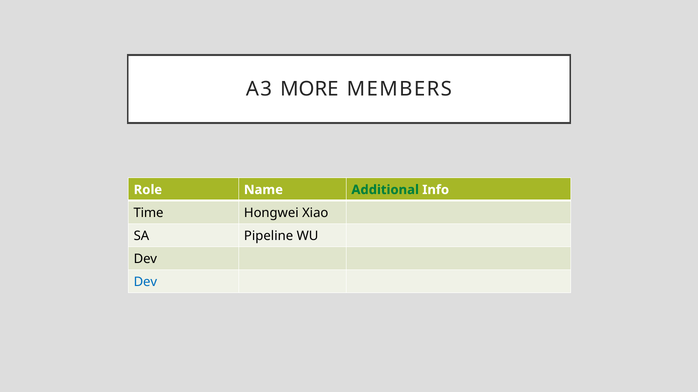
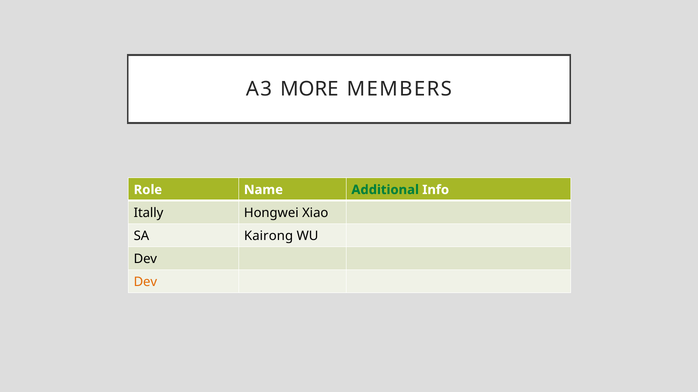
Time: Time -> Itally
Pipeline: Pipeline -> Kairong
Dev at (145, 282) colour: blue -> orange
